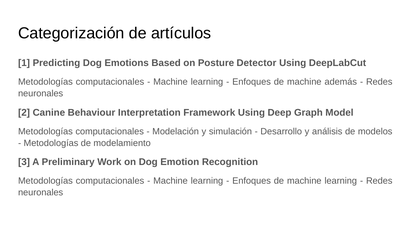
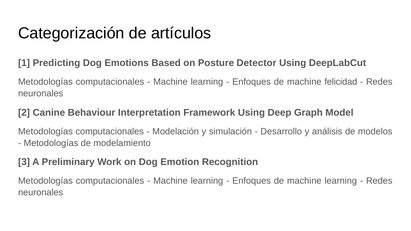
además: además -> felicidad
